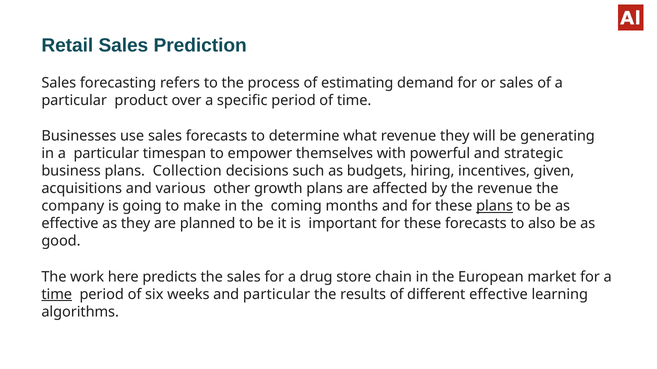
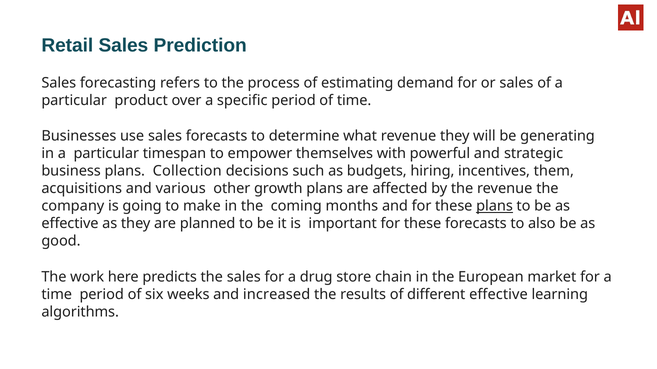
given: given -> them
time at (57, 295) underline: present -> none
and particular: particular -> increased
